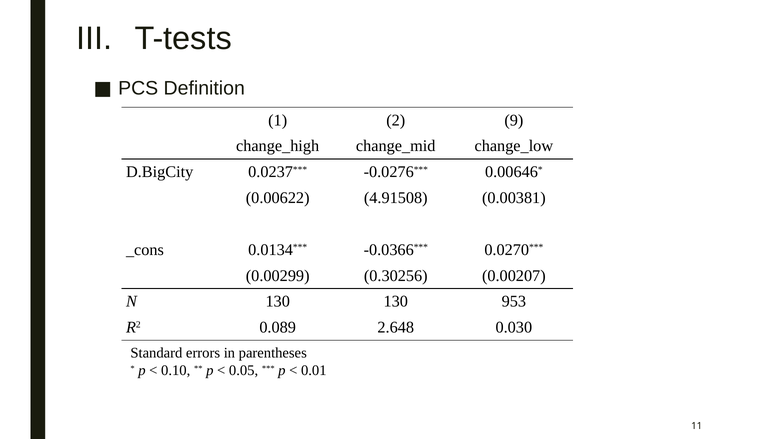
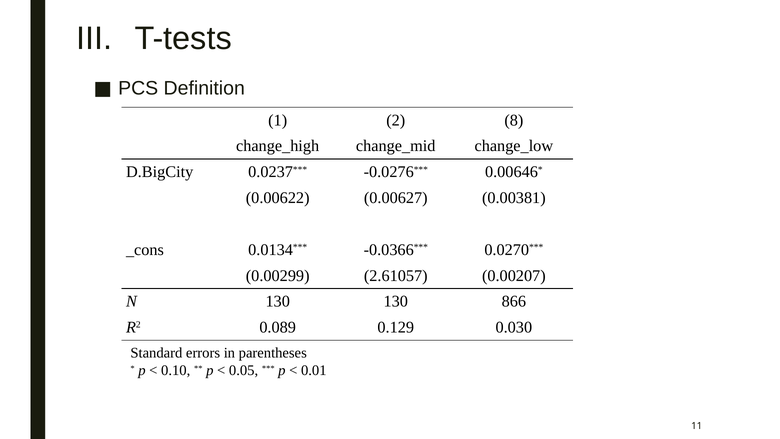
9: 9 -> 8
4.91508: 4.91508 -> 0.00627
0.30256: 0.30256 -> 2.61057
953: 953 -> 866
2.648: 2.648 -> 0.129
